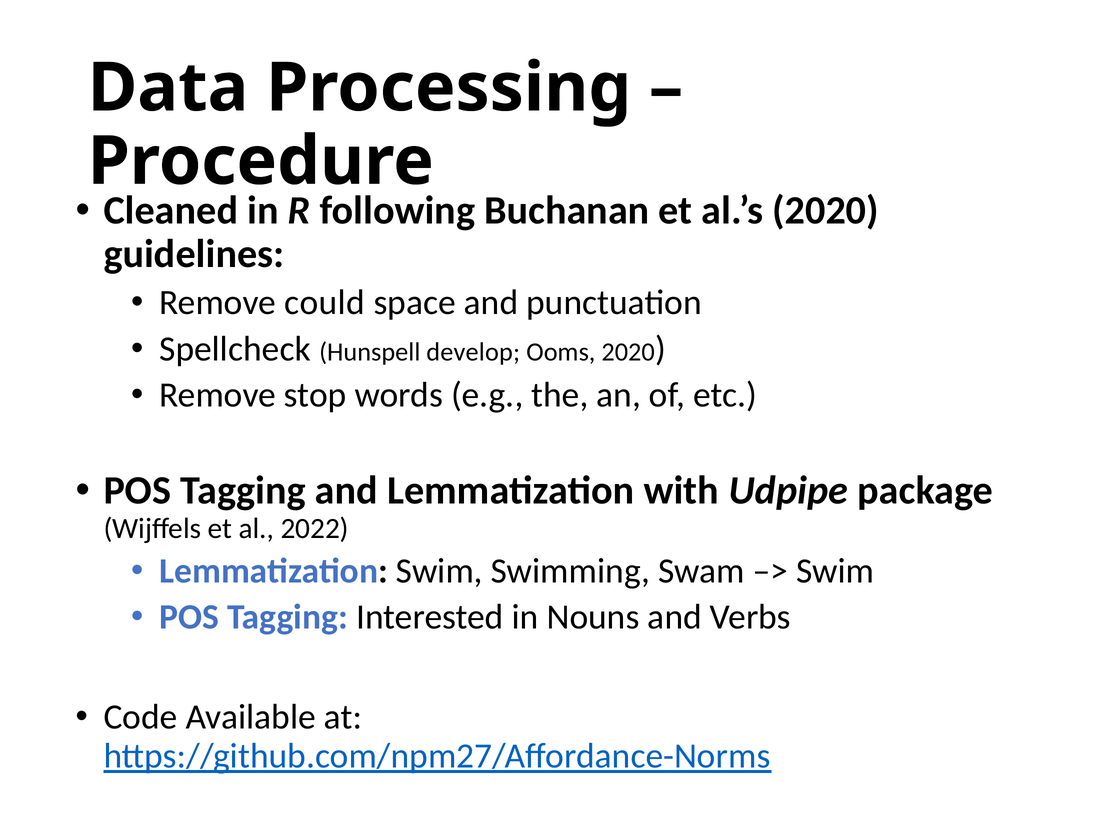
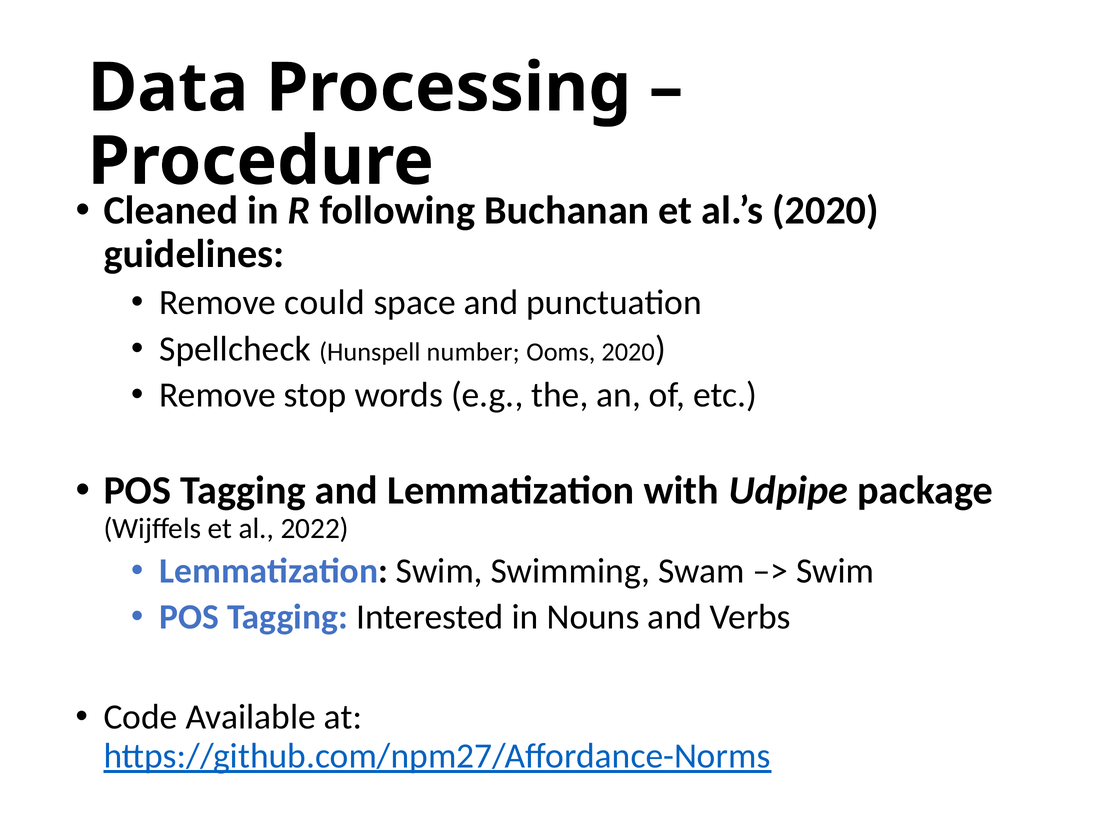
develop: develop -> number
